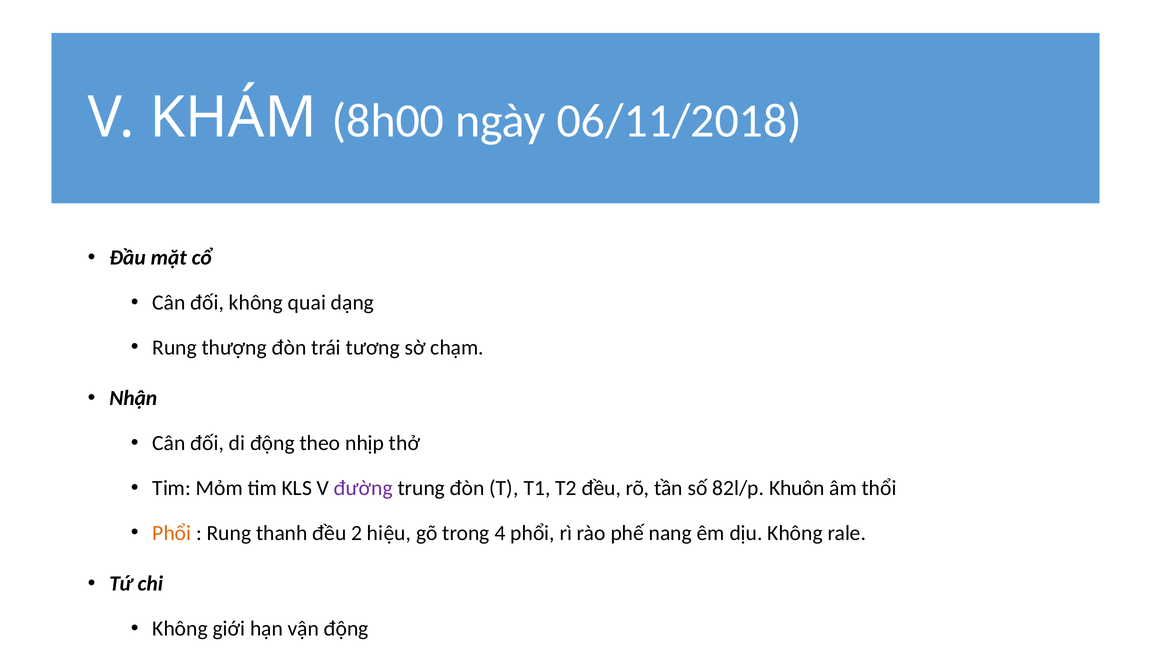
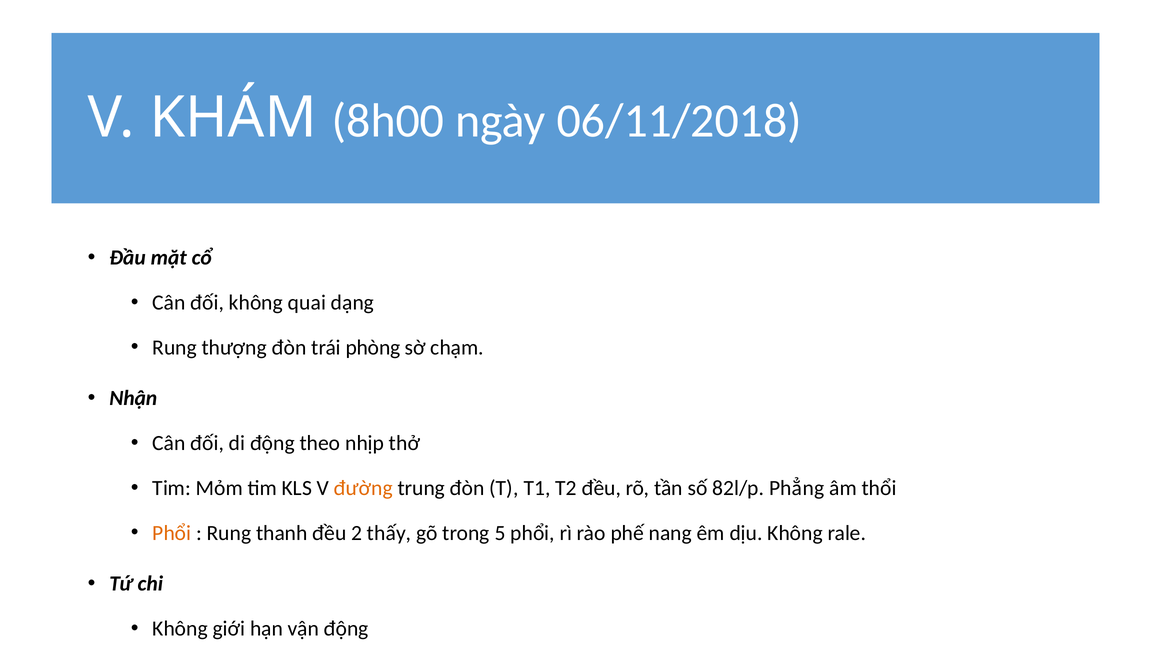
tương: tương -> phòng
đường colour: purple -> orange
Khuôn: Khuôn -> Phẳng
hiệu: hiệu -> thấy
4: 4 -> 5
